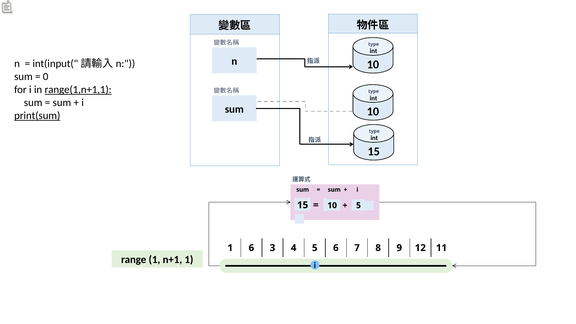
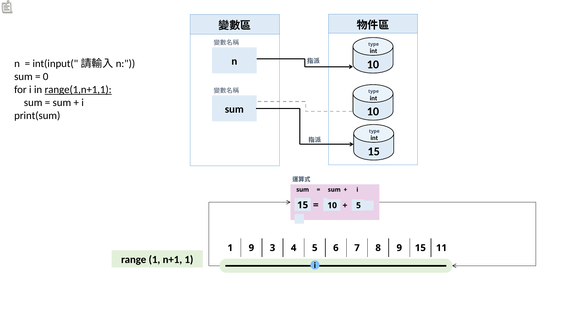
print(sum underline: present -> none
1 6: 6 -> 9
9 12: 12 -> 15
